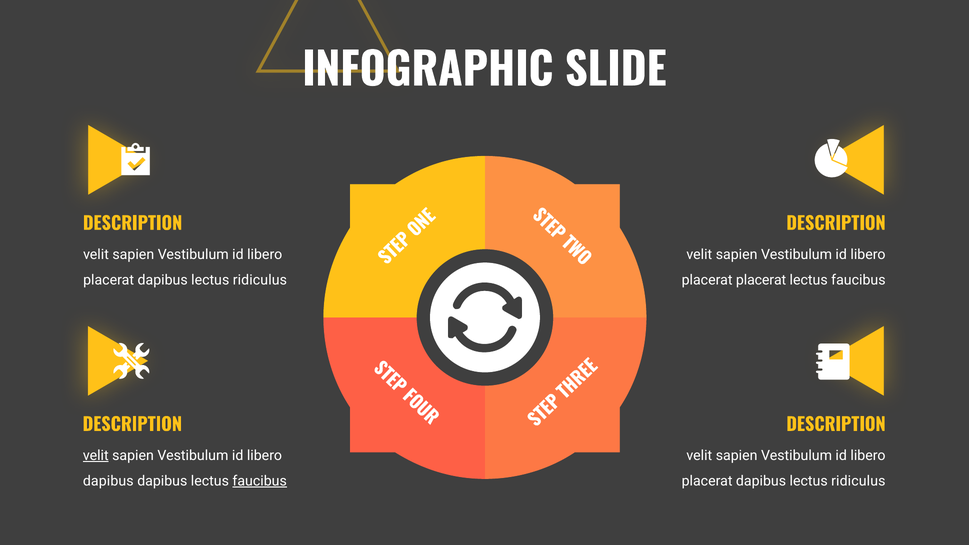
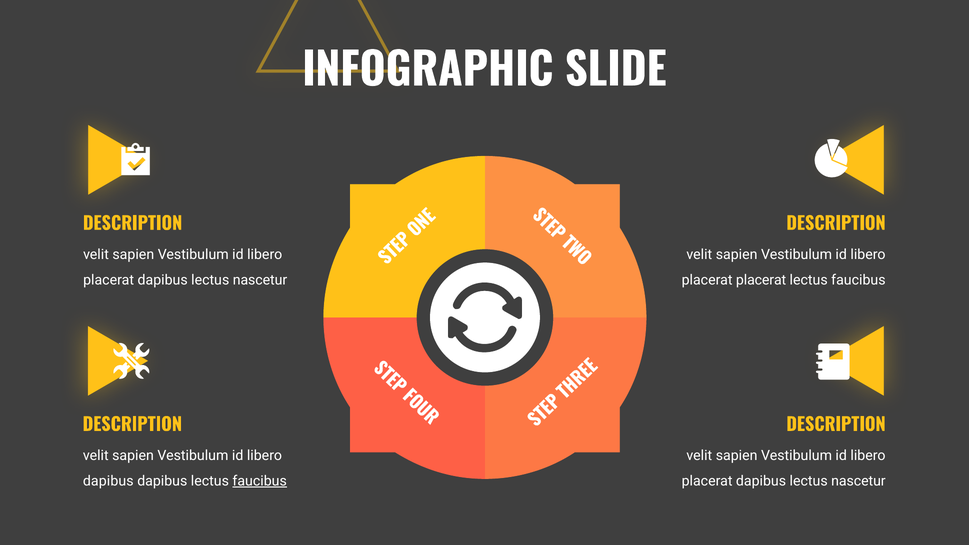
ridiculus at (260, 280): ridiculus -> nascetur
velit at (96, 456) underline: present -> none
ridiculus at (858, 481): ridiculus -> nascetur
